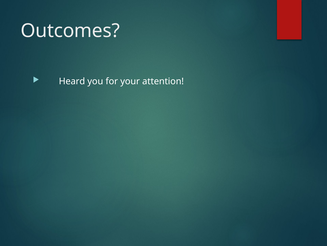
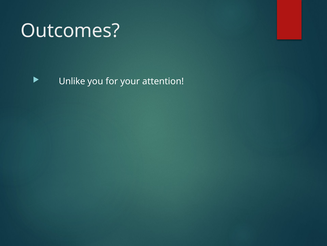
Heard: Heard -> Unlike
